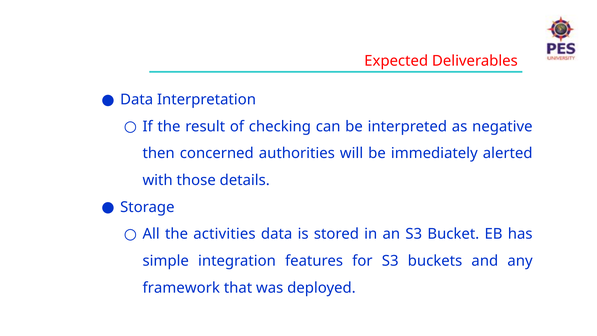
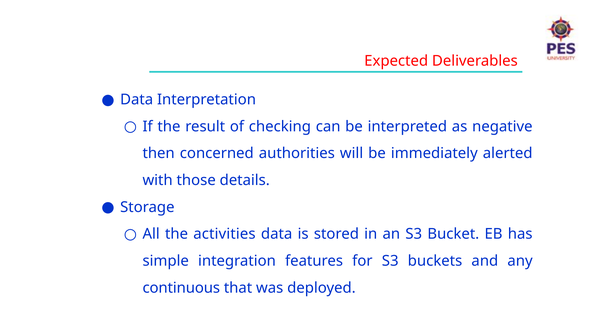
framework: framework -> continuous
